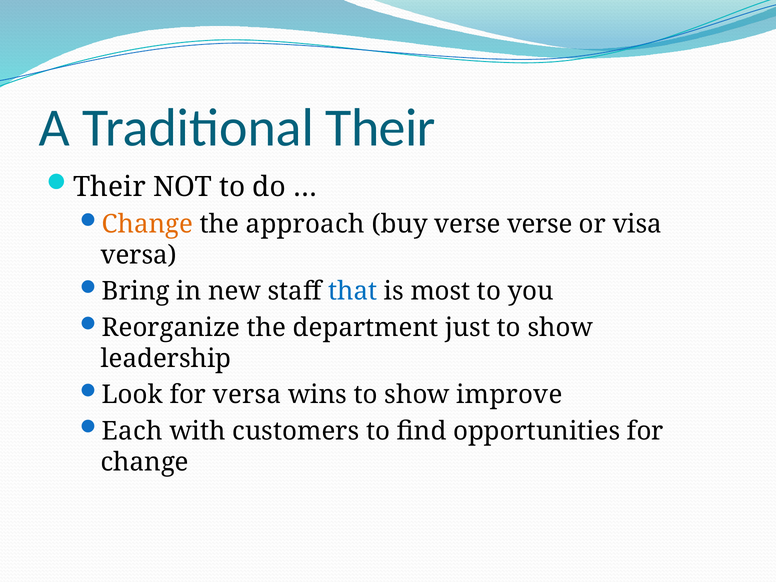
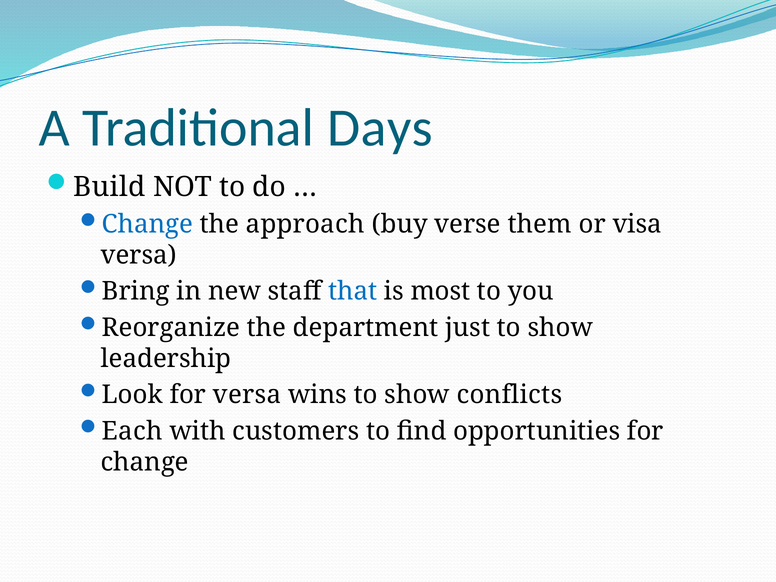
Traditional Their: Their -> Days
Their at (109, 187): Their -> Build
Change at (147, 224) colour: orange -> blue
verse verse: verse -> them
improve: improve -> conflicts
